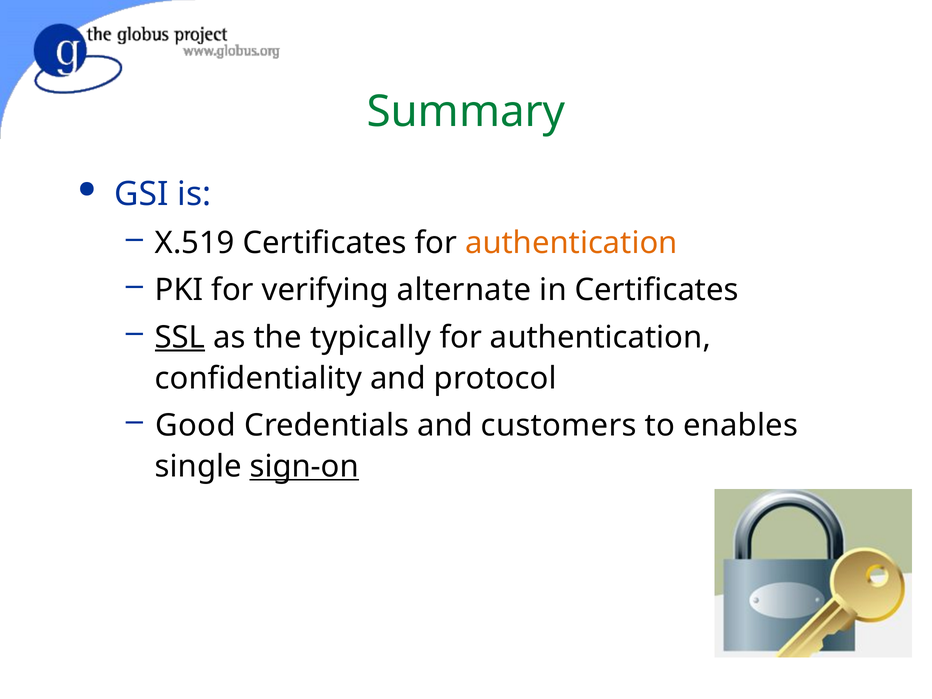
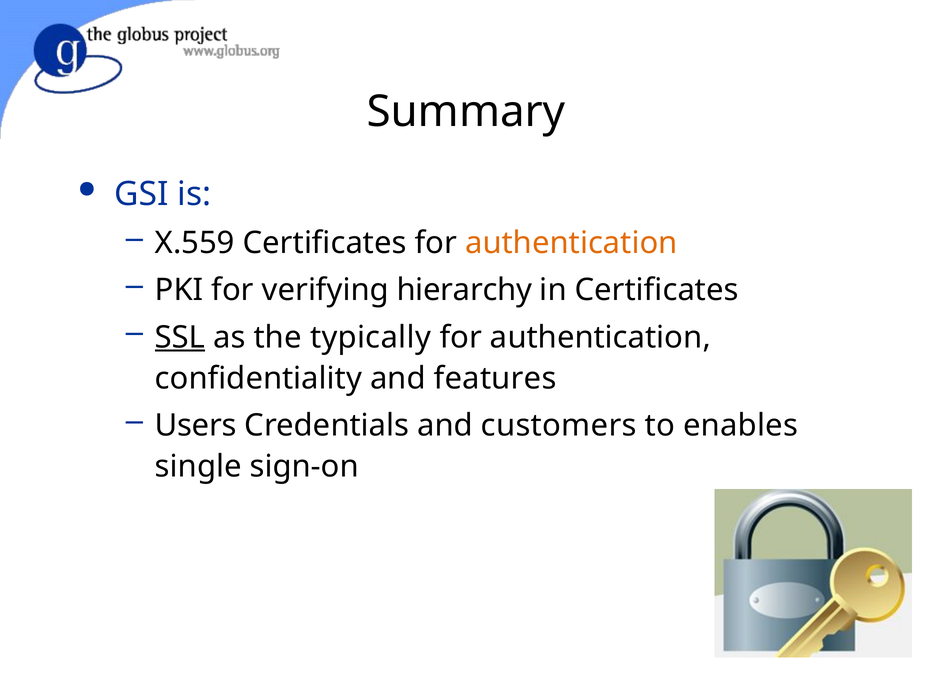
Summary colour: green -> black
X.519: X.519 -> X.559
alternate: alternate -> hierarchy
protocol: protocol -> features
Good: Good -> Users
sign-on underline: present -> none
